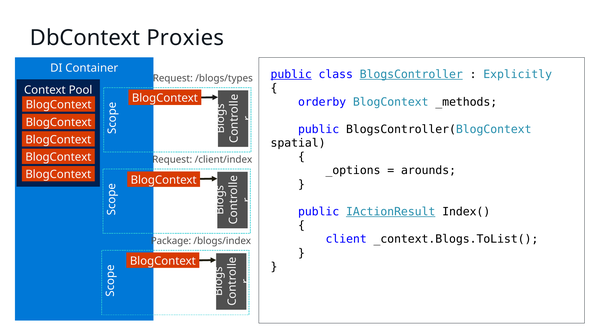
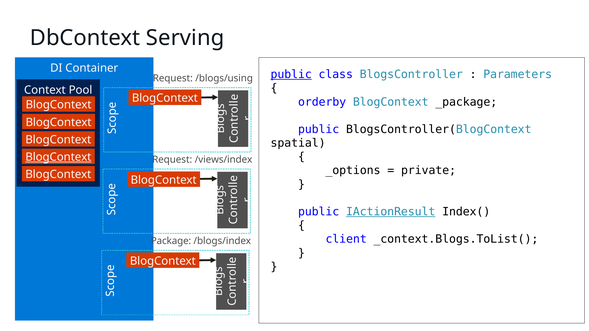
Proxies: Proxies -> Serving
BlogsController underline: present -> none
Explicitly: Explicitly -> Parameters
/blogs/types: /blogs/types -> /blogs/using
_methods: _methods -> _package
BlogContext at (58, 157) underline: none -> present
/client/index: /client/index -> /views/index
arounds: arounds -> private
